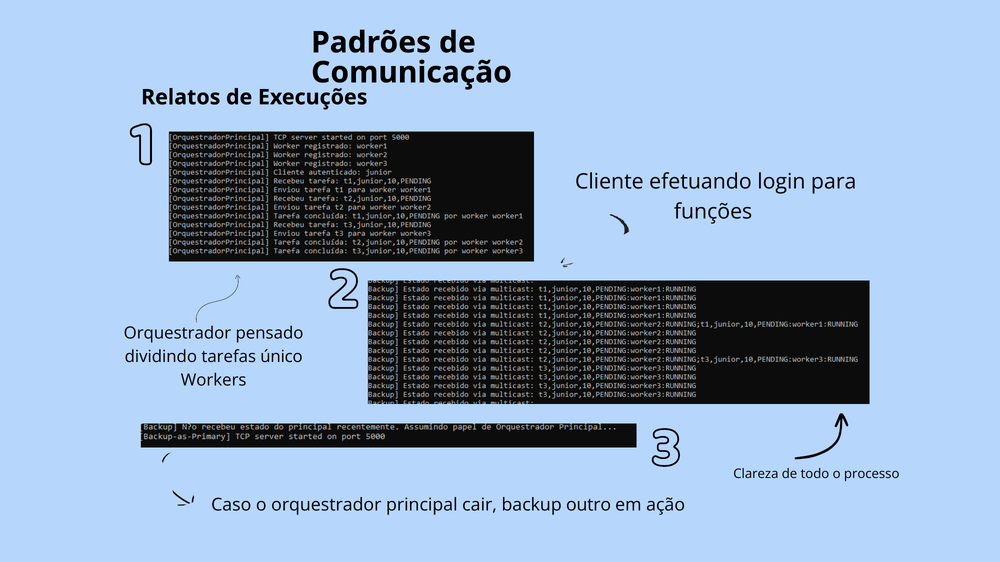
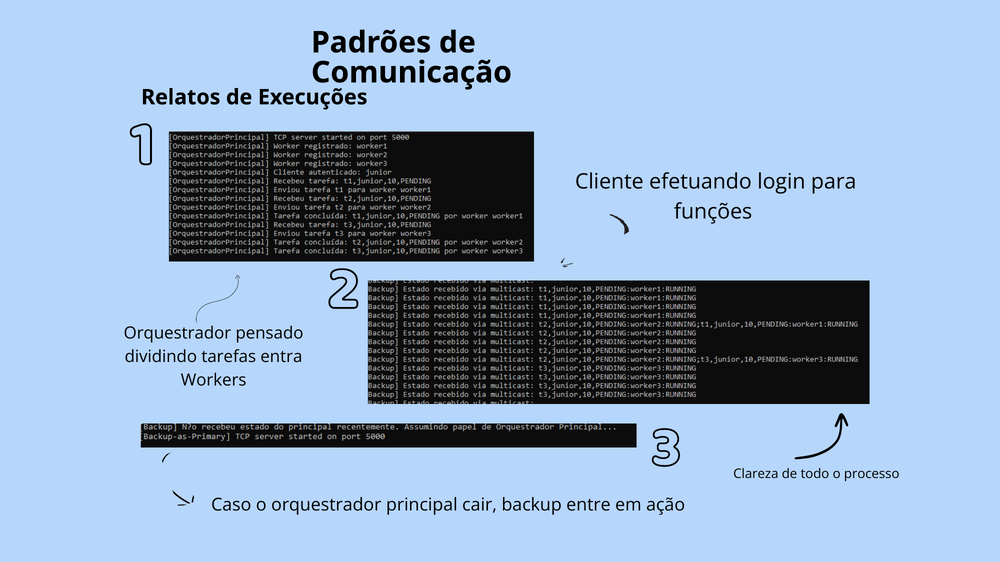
único: único -> entra
outro: outro -> entre
